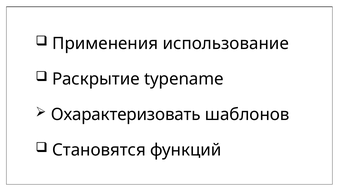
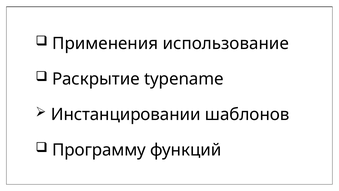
Охарактеризовать: Охарактеризовать -> Инстанцировании
Становятся: Становятся -> Программу
